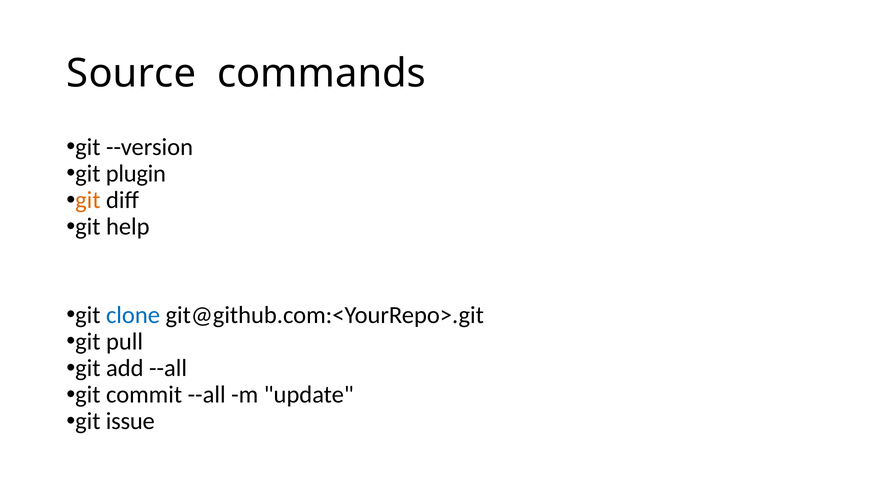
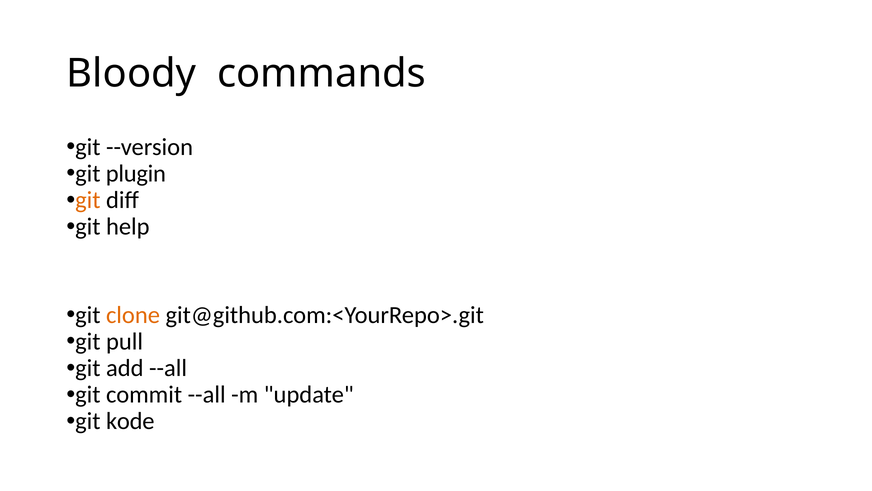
Source: Source -> Bloody
clone colour: blue -> orange
issue: issue -> kode
